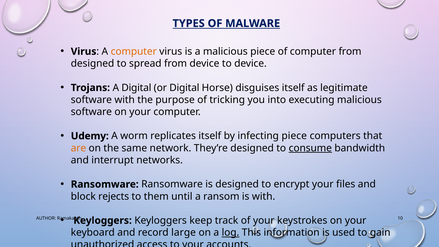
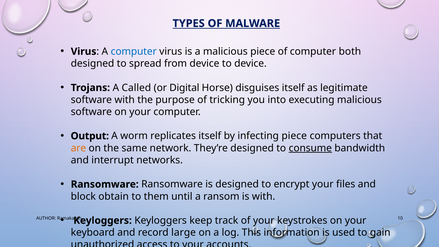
computer at (134, 51) colour: orange -> blue
computer from: from -> both
A Digital: Digital -> Called
Udemy: Udemy -> Output
rejects: rejects -> obtain
log underline: present -> none
